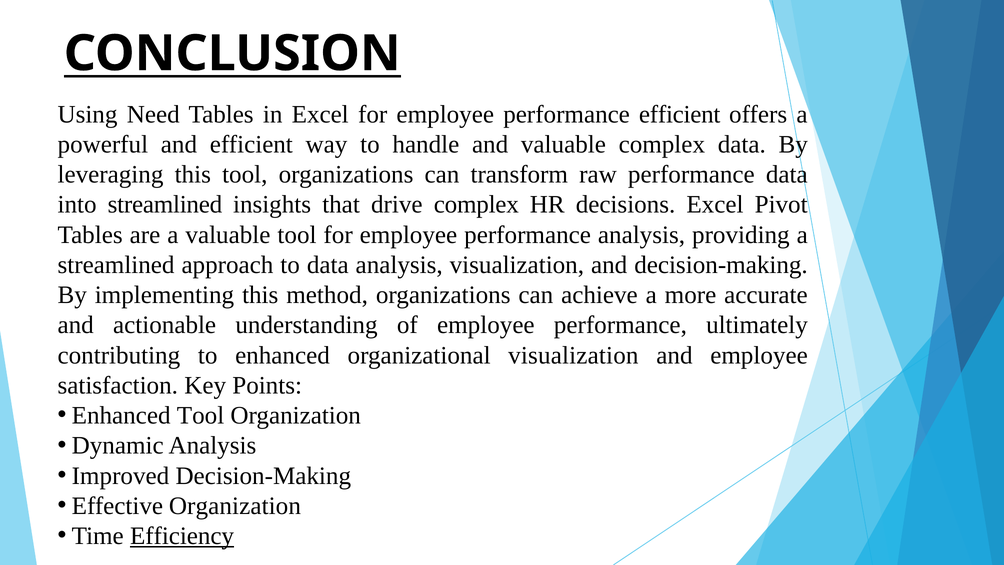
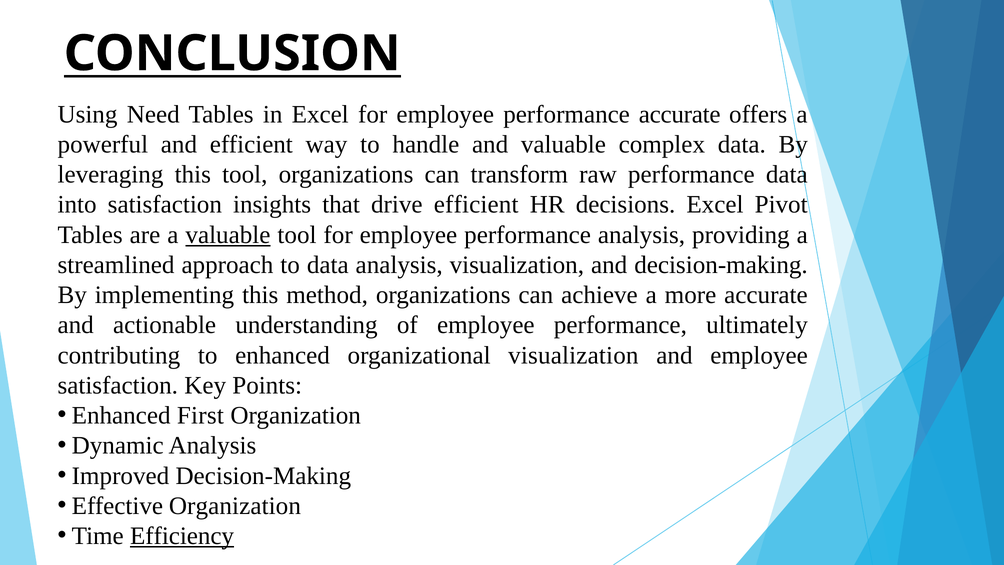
performance efficient: efficient -> accurate
into streamlined: streamlined -> satisfaction
drive complex: complex -> efficient
valuable at (228, 235) underline: none -> present
Enhanced Tool: Tool -> First
